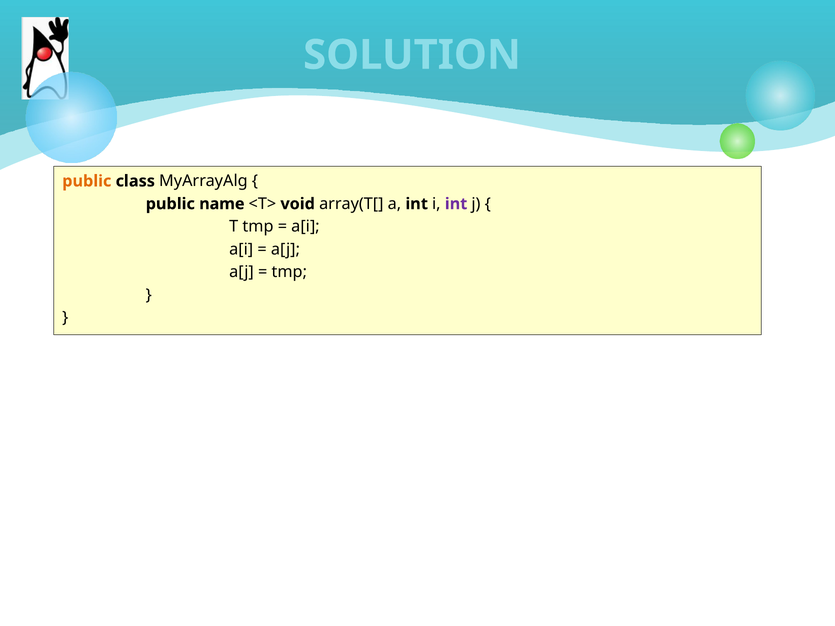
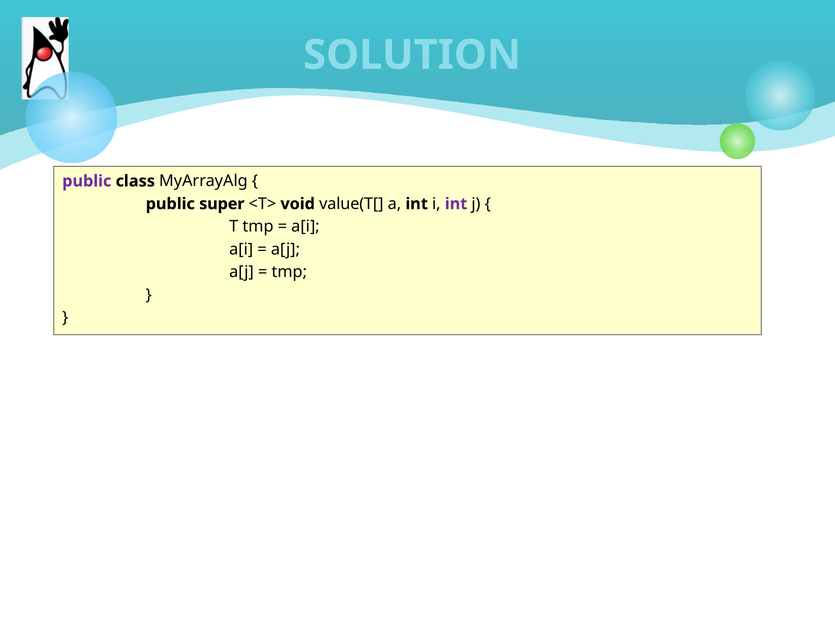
public at (87, 181) colour: orange -> purple
name: name -> super
array(T[: array(T[ -> value(T[
